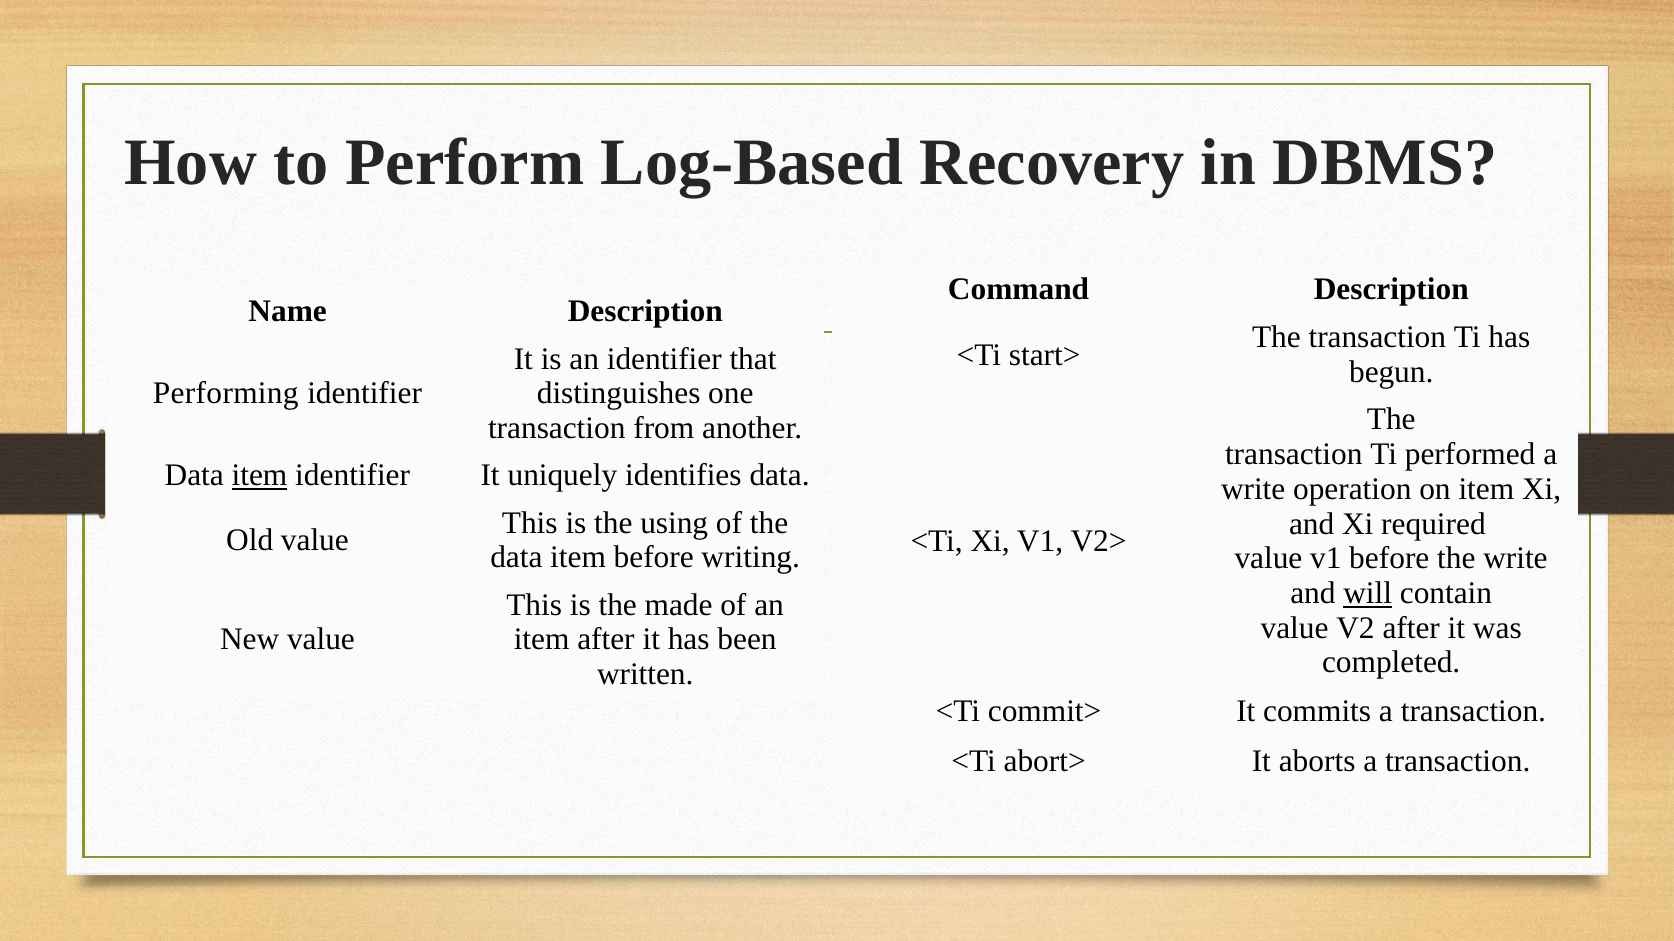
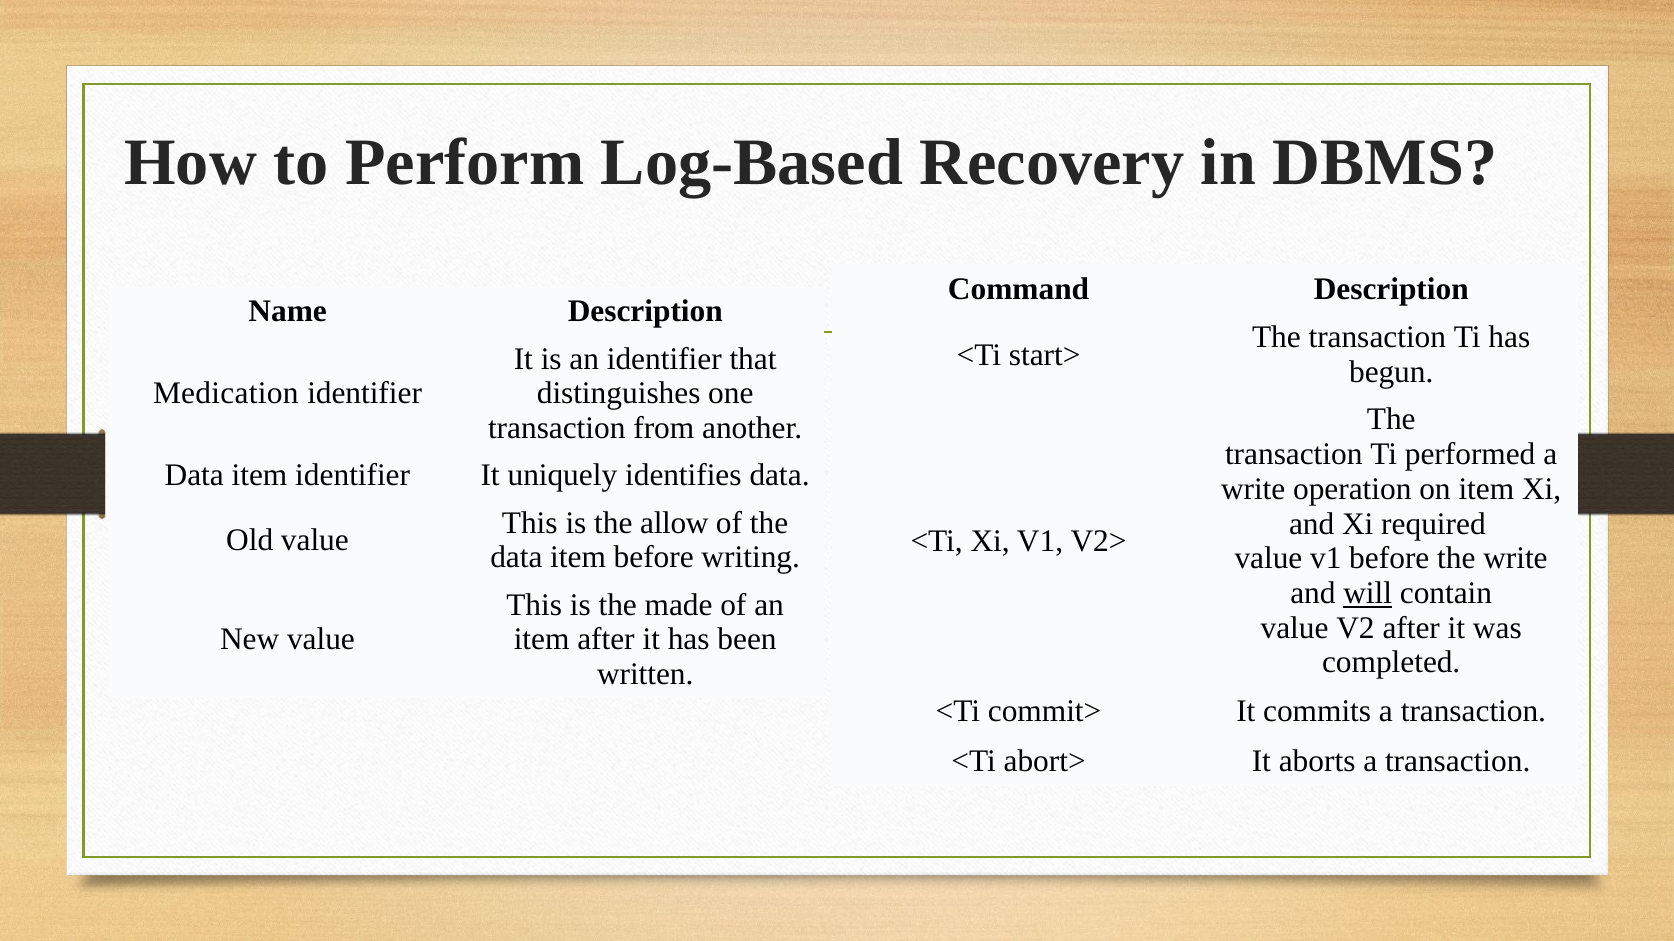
Performing: Performing -> Medication
item at (260, 476) underline: present -> none
using: using -> allow
